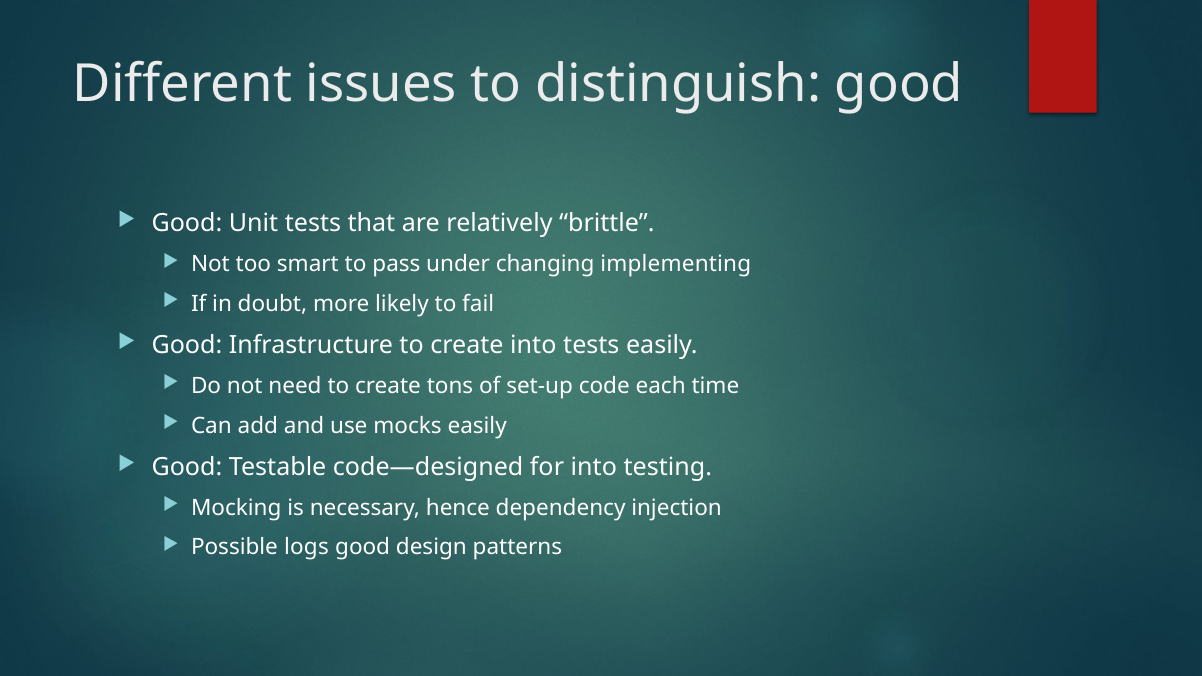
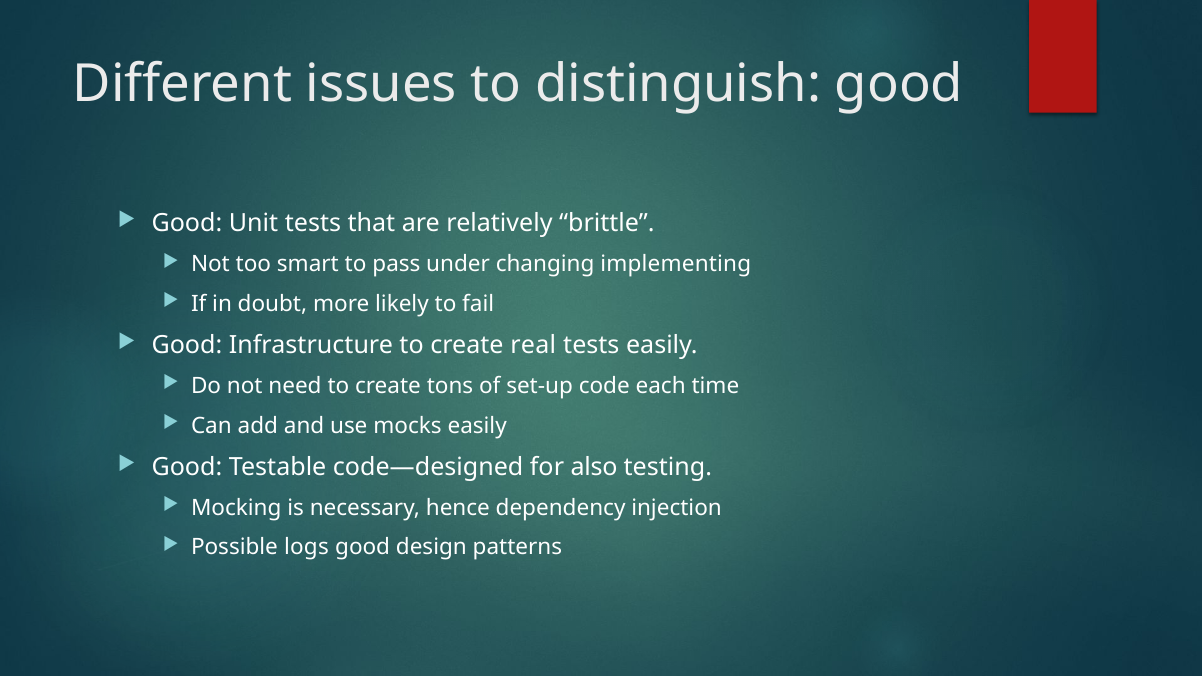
create into: into -> real
for into: into -> also
